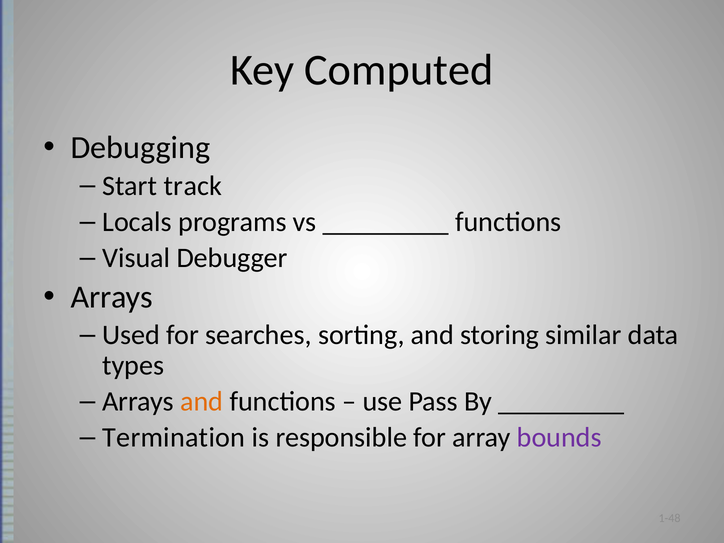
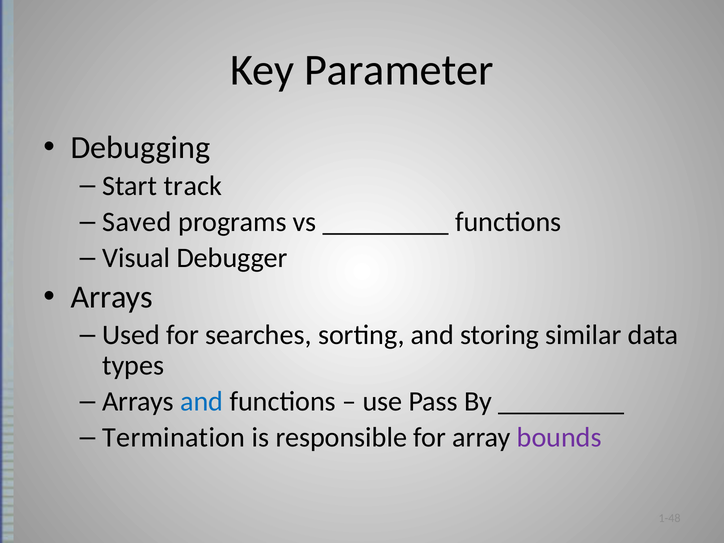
Computed: Computed -> Parameter
Locals: Locals -> Saved
and at (202, 402) colour: orange -> blue
